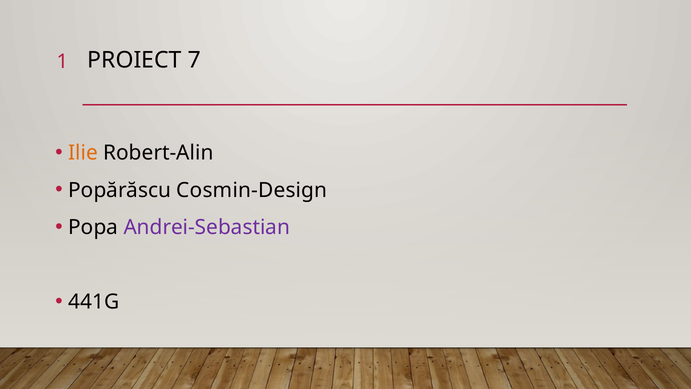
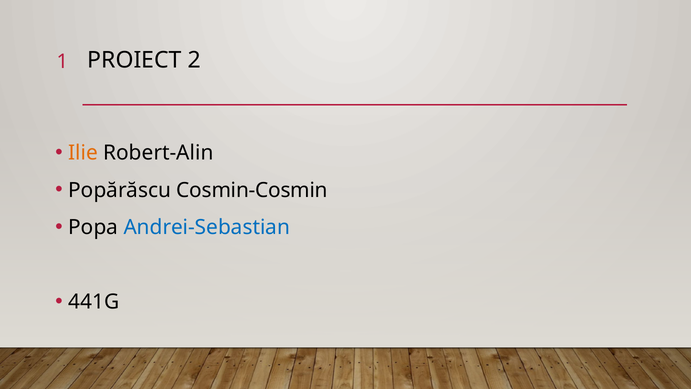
7: 7 -> 2
Cosmin-Design: Cosmin-Design -> Cosmin-Cosmin
Andrei-Sebastian colour: purple -> blue
